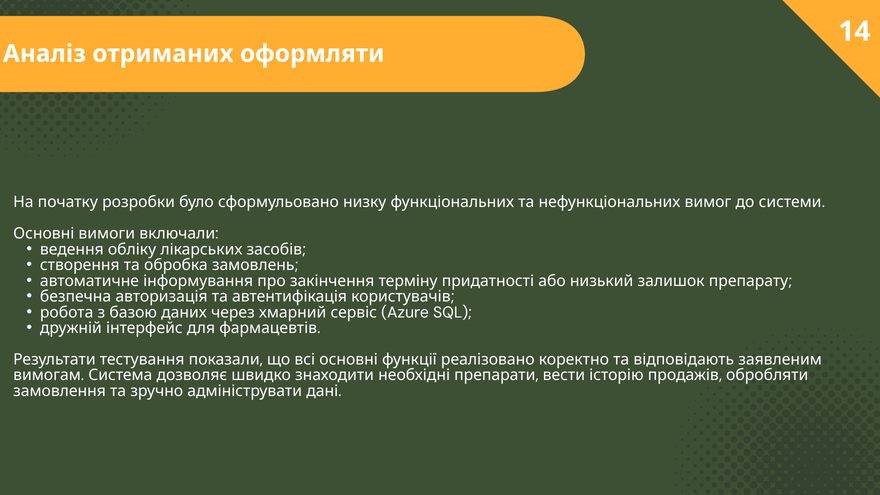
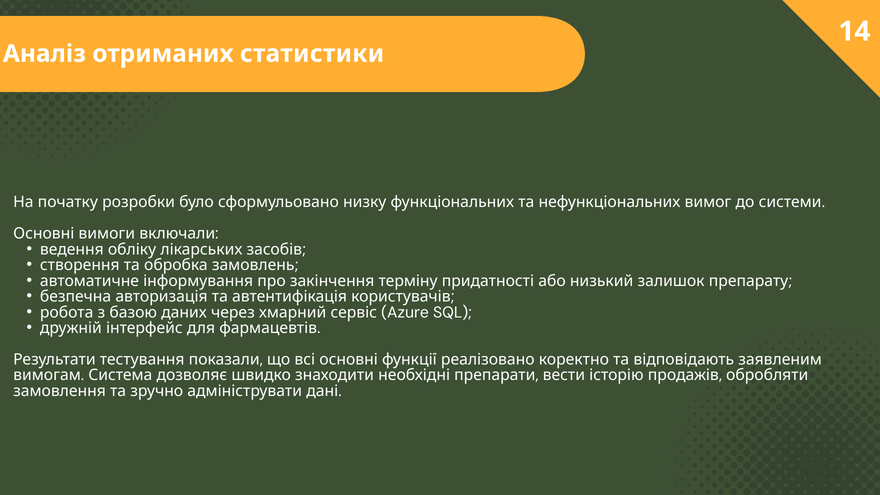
оформляти: оформляти -> статистики
